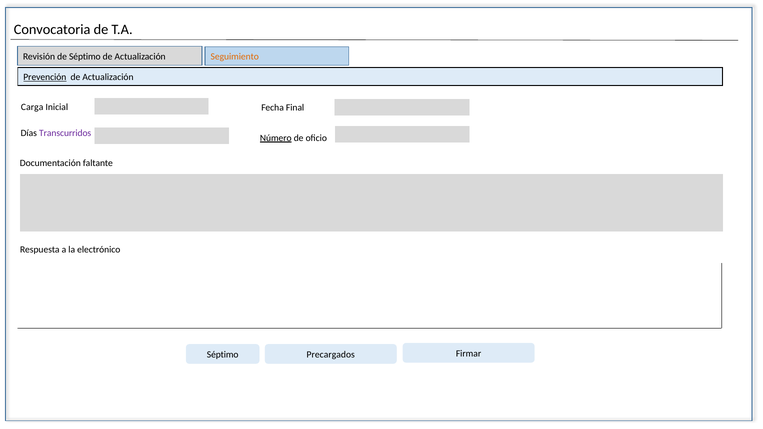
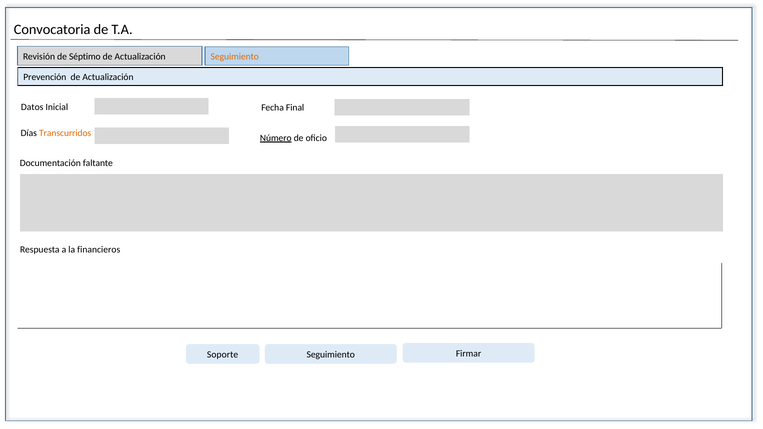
Prevención underline: present -> none
Carga: Carga -> Datos
Transcurridos colour: purple -> orange
electrónico: electrónico -> financieros
Séptimo at (223, 355): Séptimo -> Soporte
Precargados at (331, 355): Precargados -> Seguimiento
